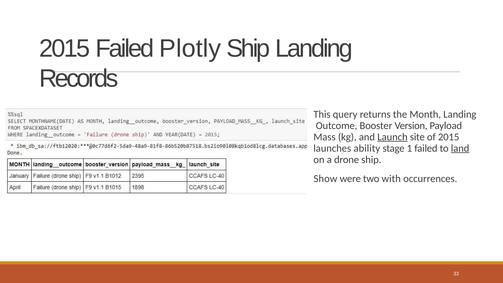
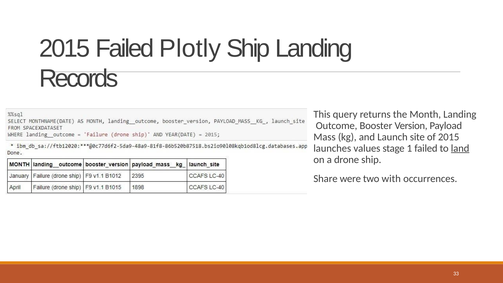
Launch underline: present -> none
ability: ability -> values
Show: Show -> Share
